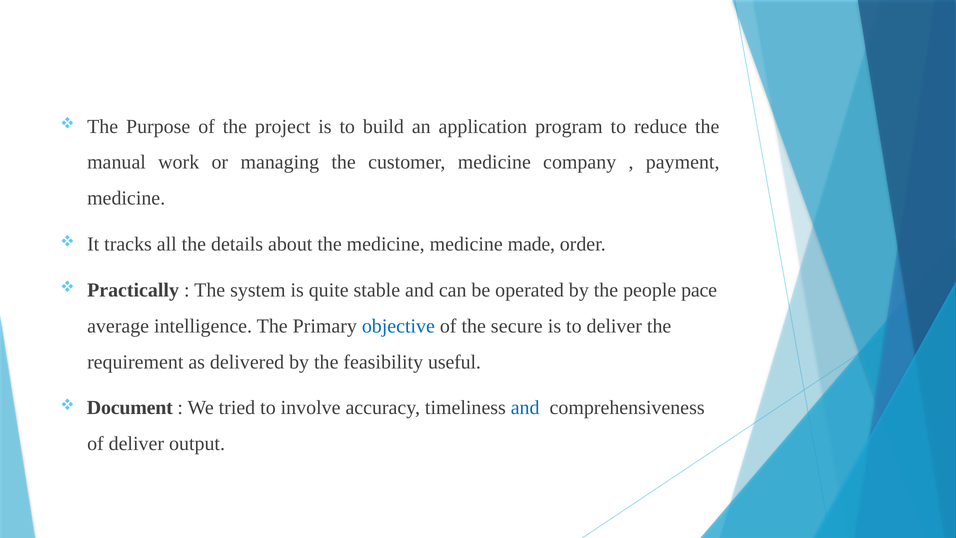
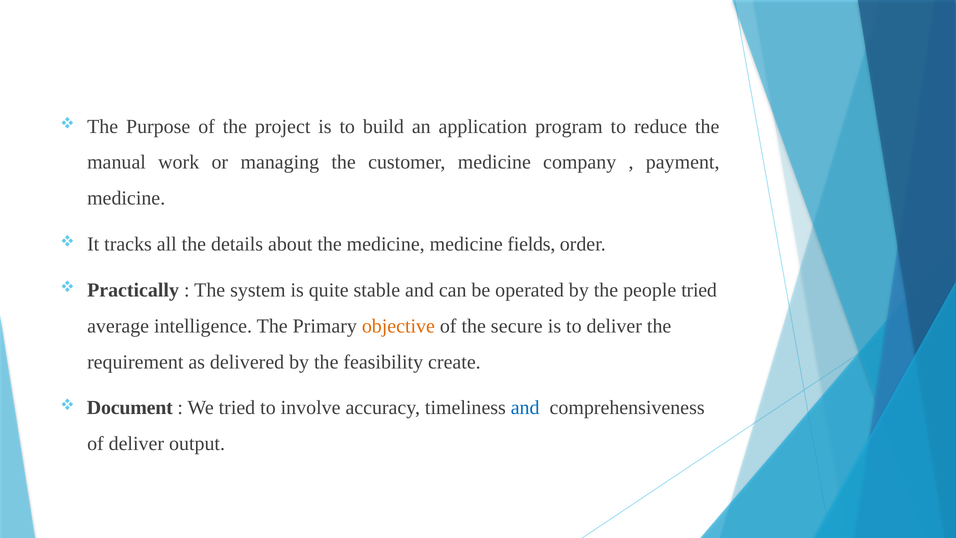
made: made -> fields
people pace: pace -> tried
objective colour: blue -> orange
useful: useful -> create
